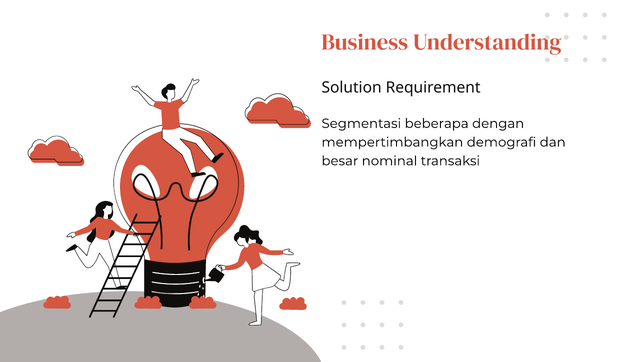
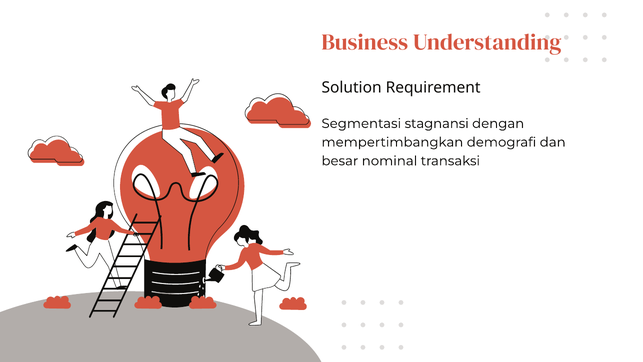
beberapa: beberapa -> stagnansi
